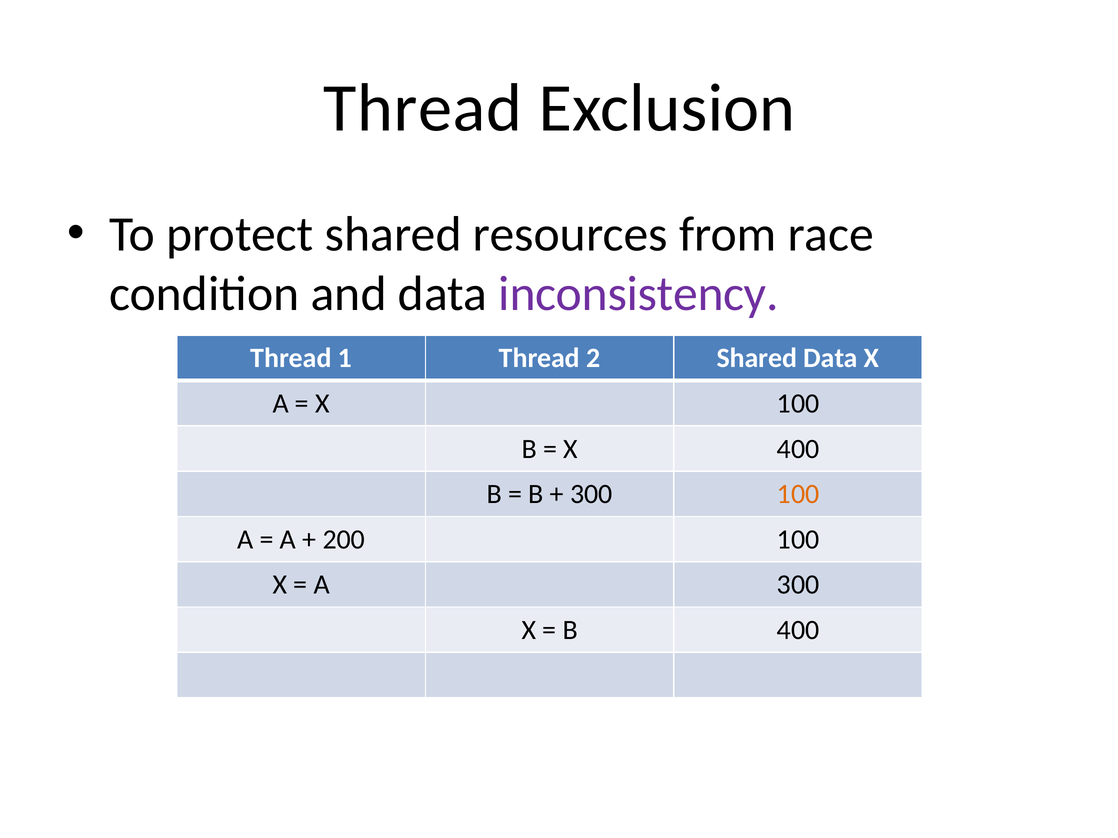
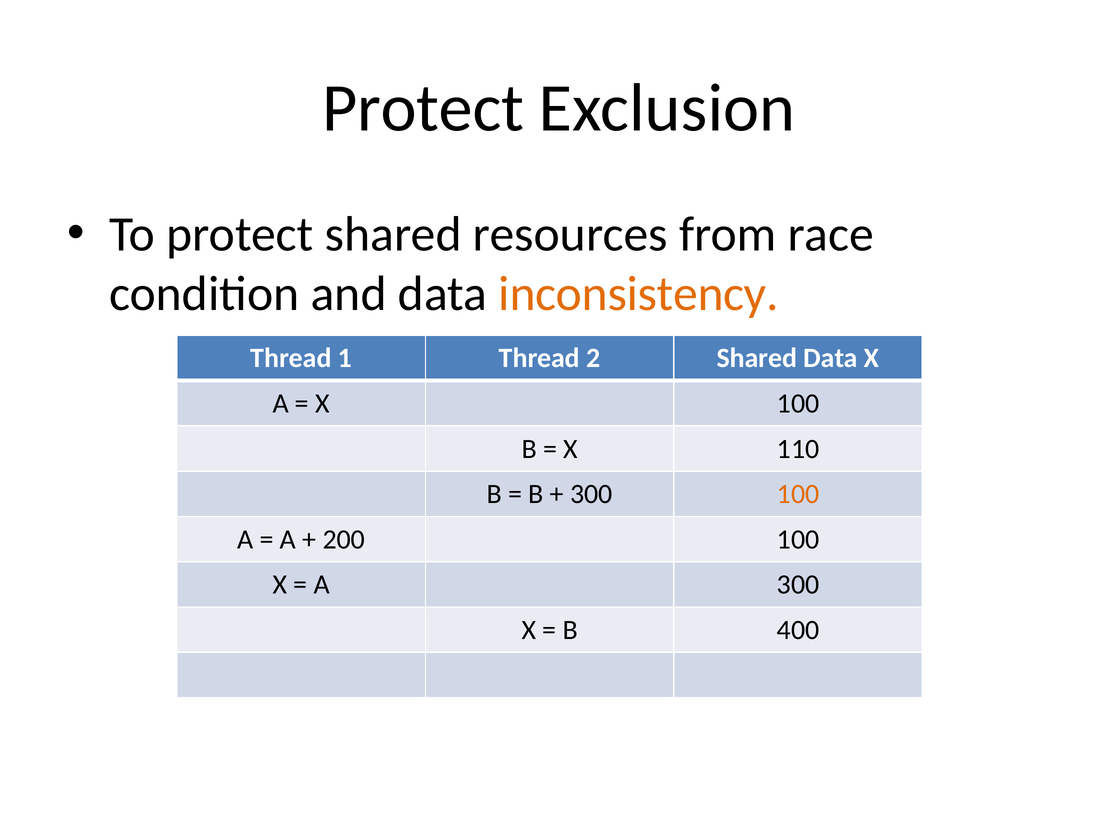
Thread at (423, 108): Thread -> Protect
inconsistency colour: purple -> orange
X 400: 400 -> 110
